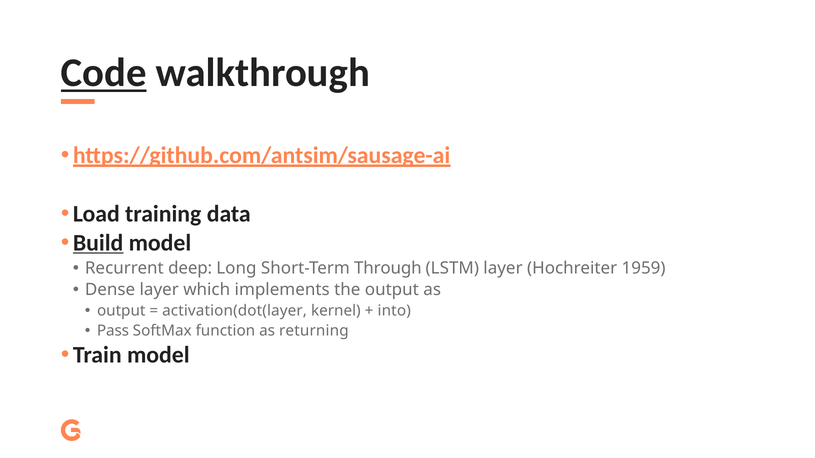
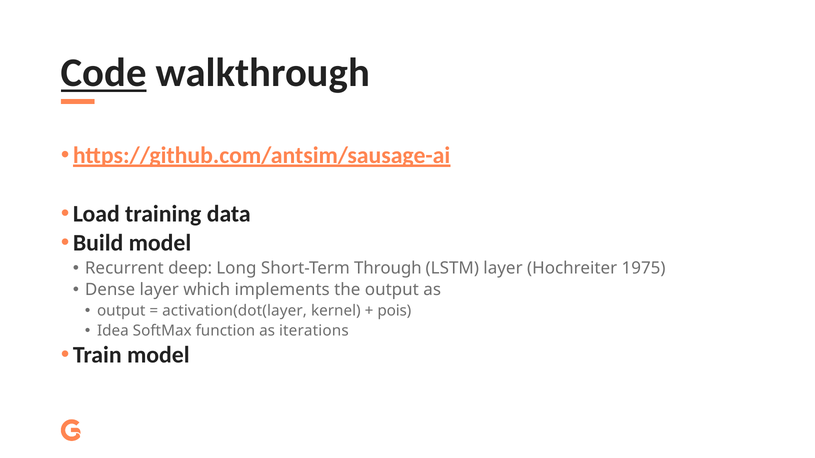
Build underline: present -> none
1959: 1959 -> 1975
into: into -> pois
Pass: Pass -> Idea
returning: returning -> iterations
